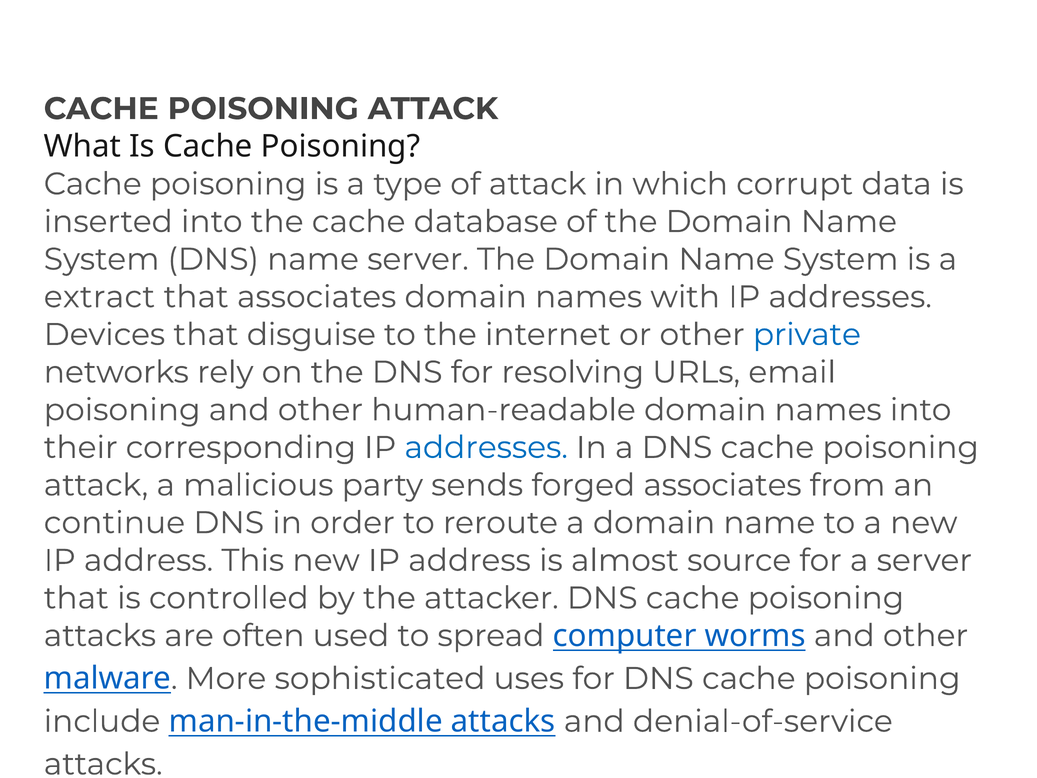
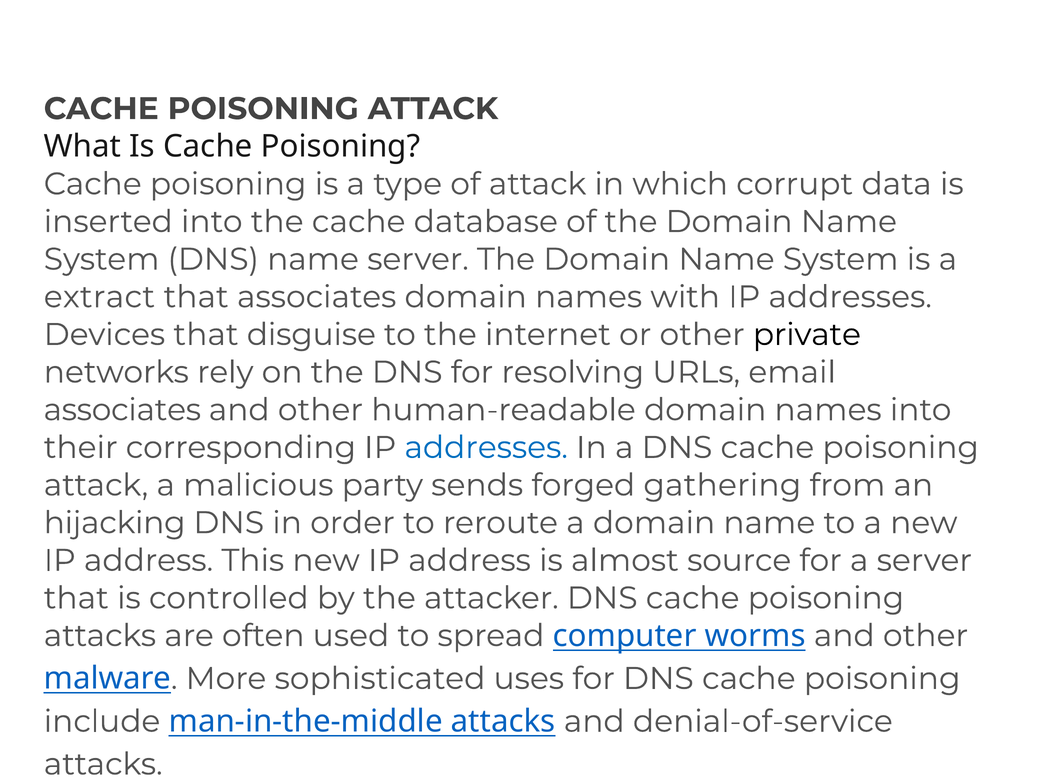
private colour: blue -> black
poisoning at (122, 410): poisoning -> associates
forged associates: associates -> gathering
continue: continue -> hijacking
